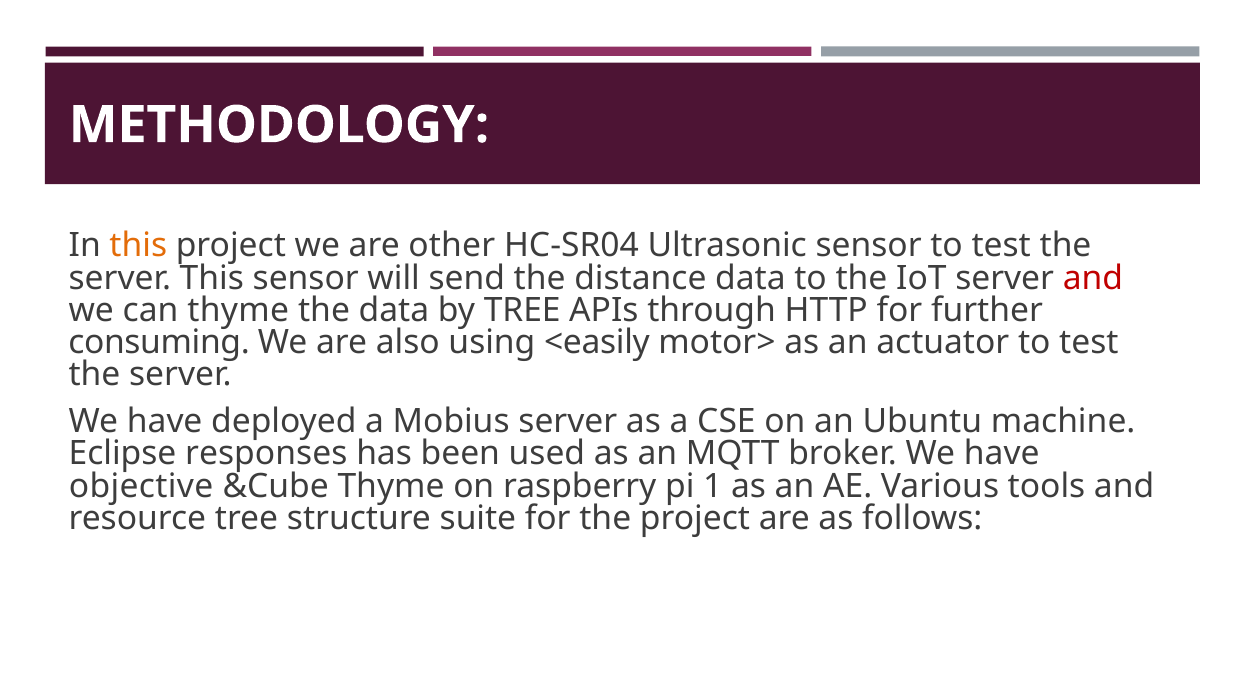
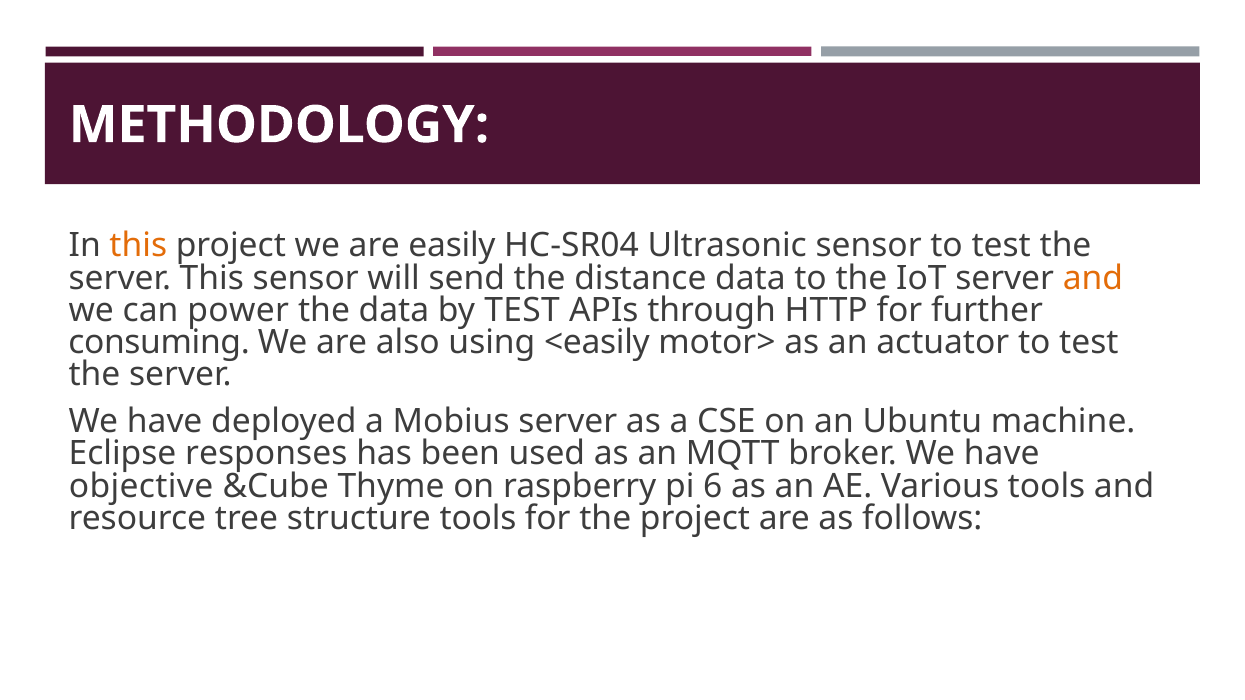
other: other -> easily
and at (1093, 278) colour: red -> orange
can thyme: thyme -> power
by TREE: TREE -> TEST
1: 1 -> 6
structure suite: suite -> tools
